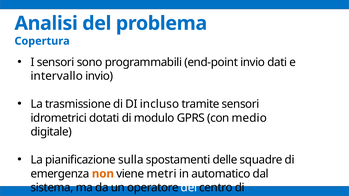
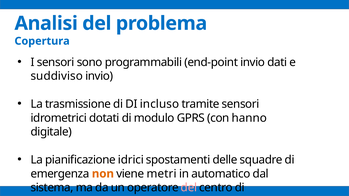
intervallo: intervallo -> suddiviso
medio: medio -> hanno
sulla: sulla -> idrici
del at (189, 188) colour: white -> pink
